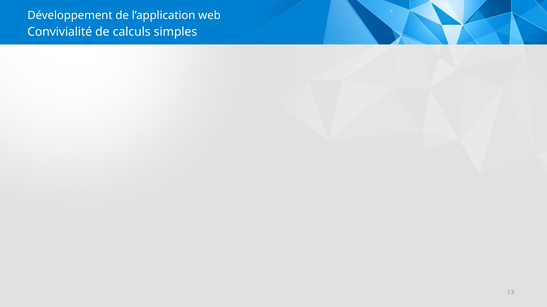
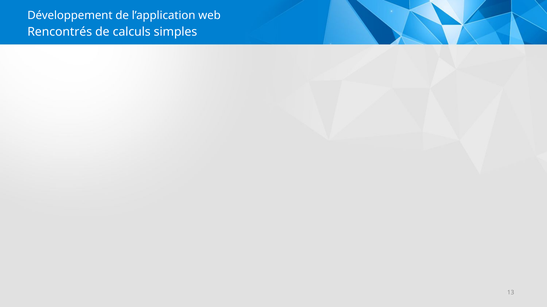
Convivialité: Convivialité -> Rencontrés
